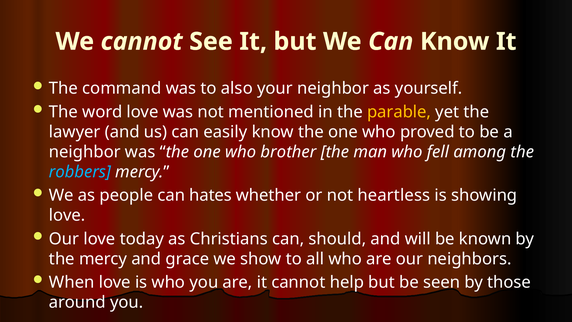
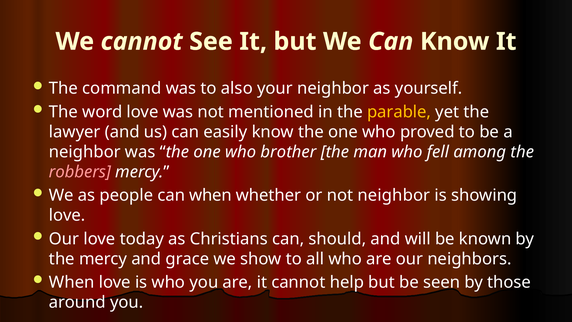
robbers colour: light blue -> pink
can hates: hates -> when
not heartless: heartless -> neighbor
